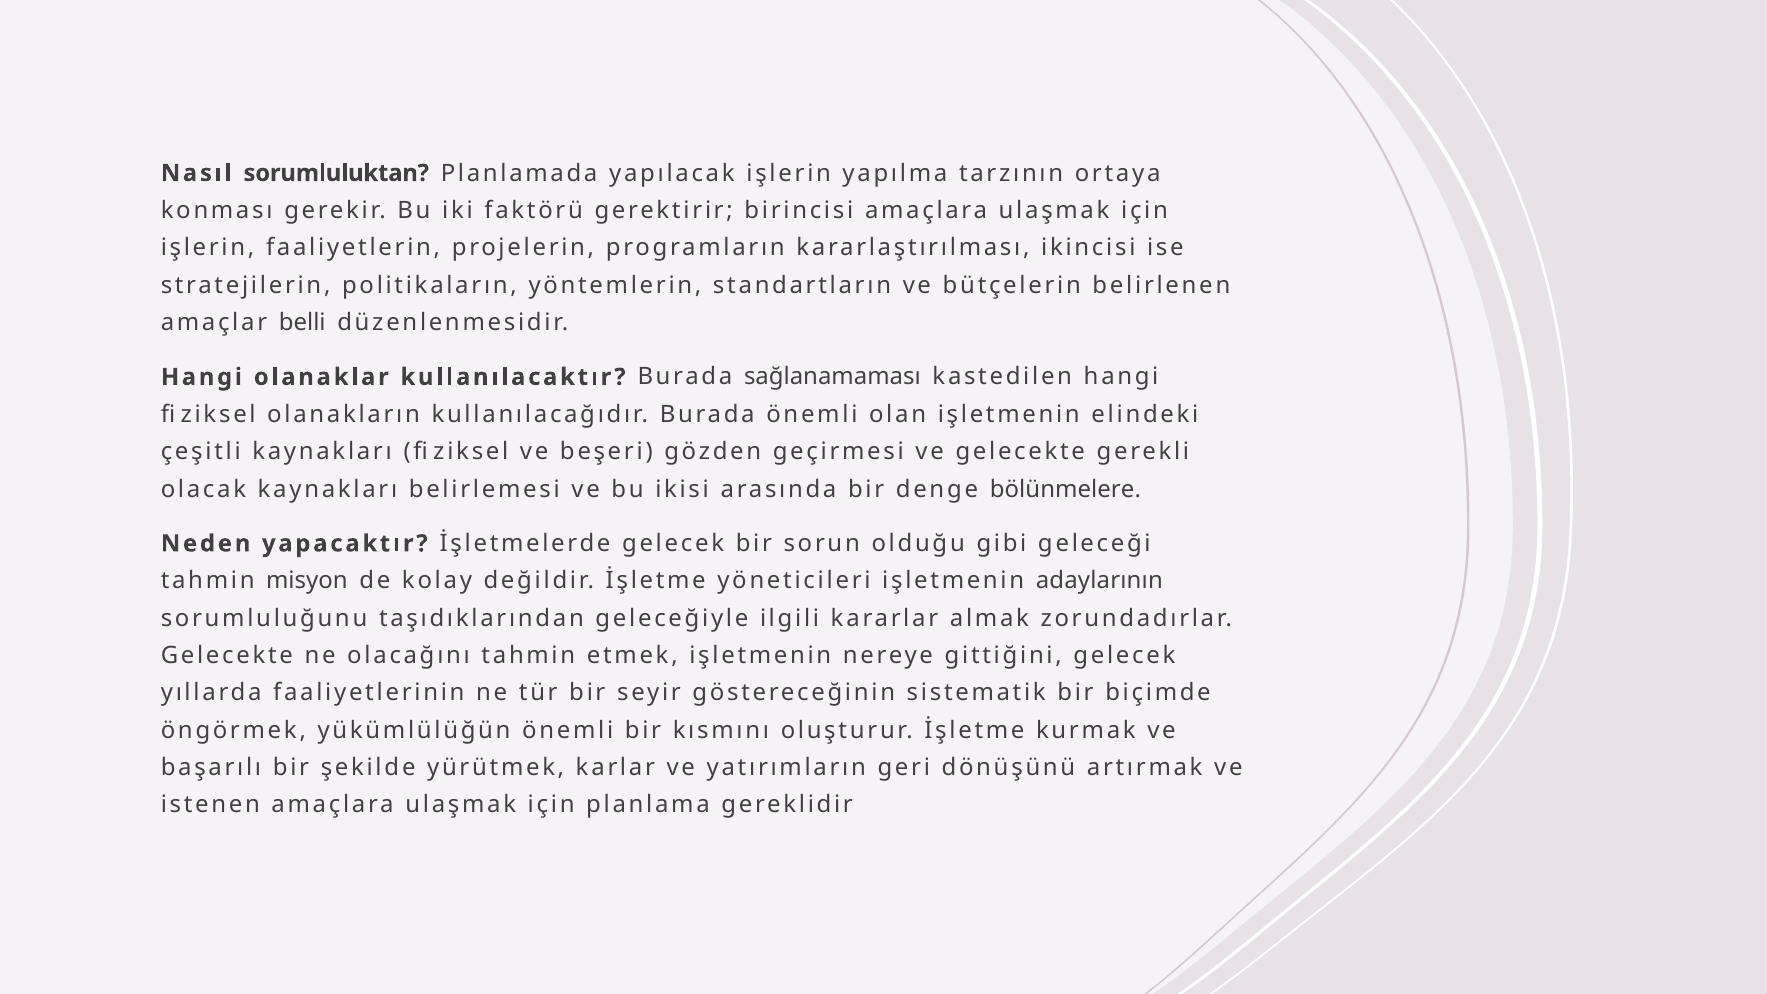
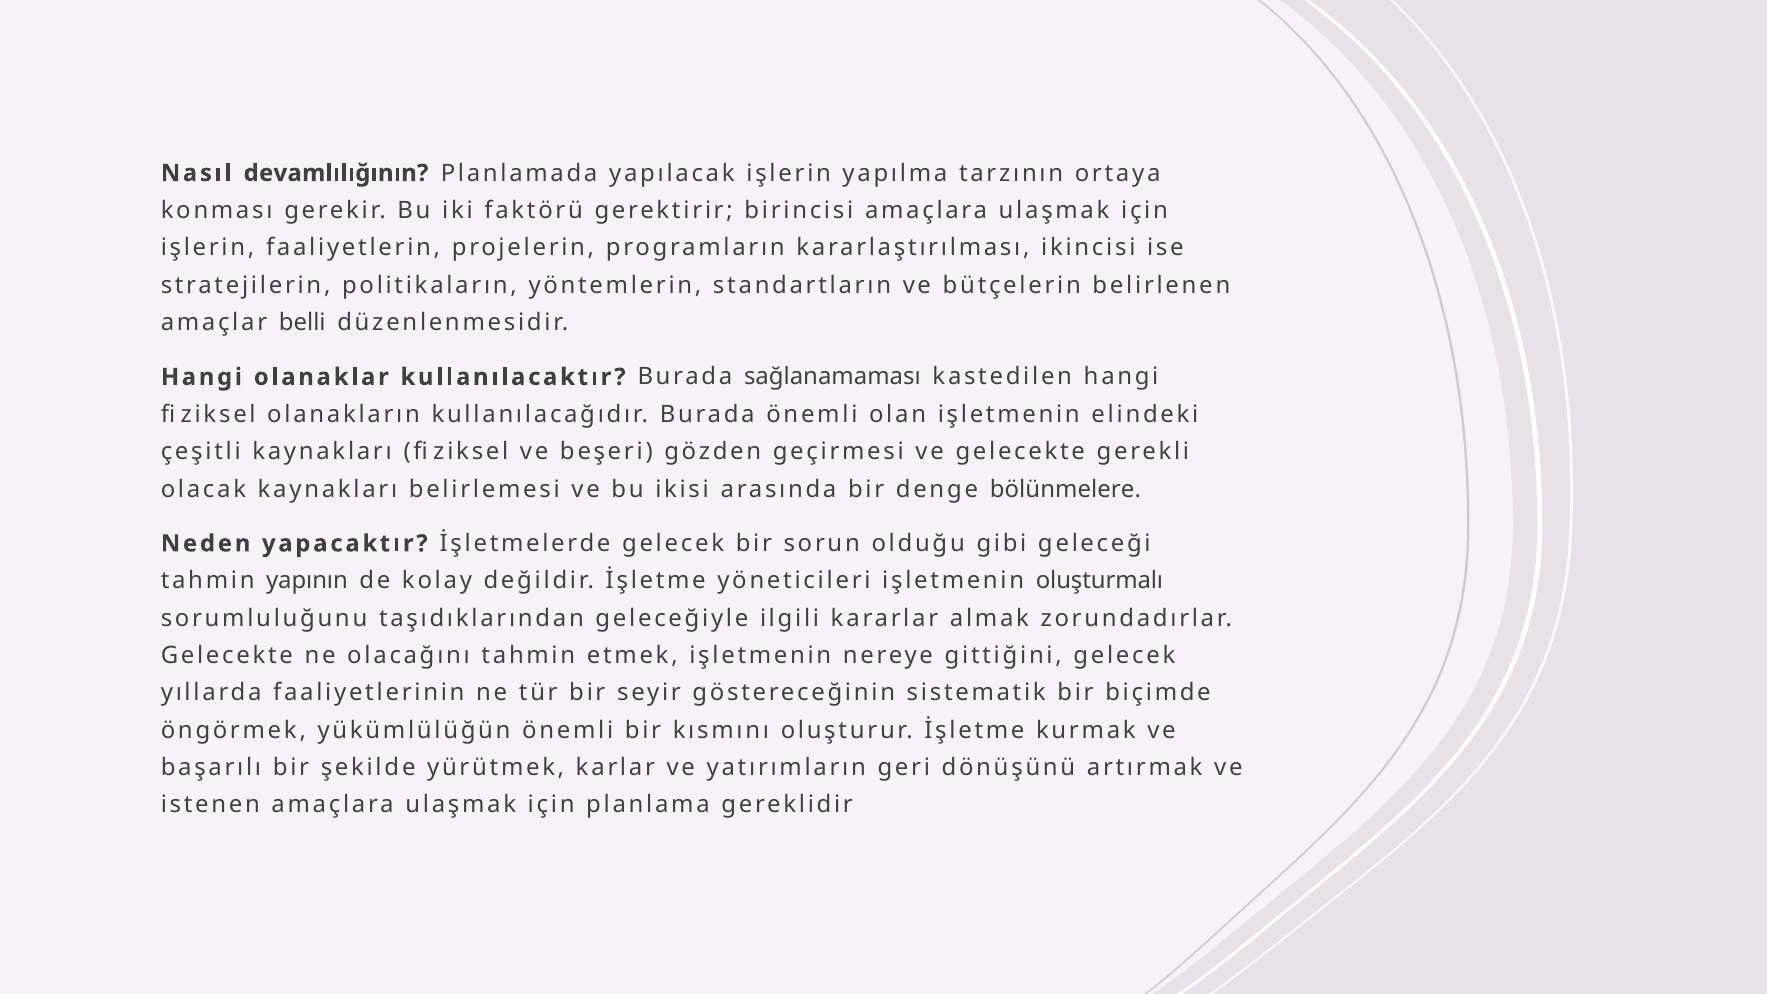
sorumluluktan: sorumluluktan -> devamlılığının
misyon: misyon -> yapının
adaylarının: adaylarının -> oluşturmalı
